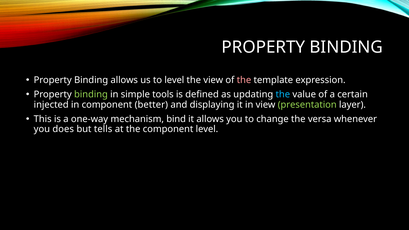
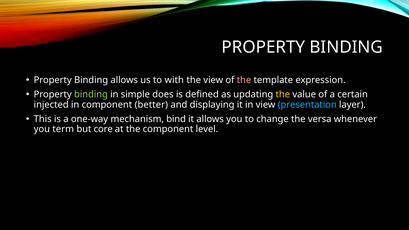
to level: level -> with
tools: tools -> does
the at (283, 95) colour: light blue -> yellow
presentation colour: light green -> light blue
does: does -> term
tells: tells -> core
